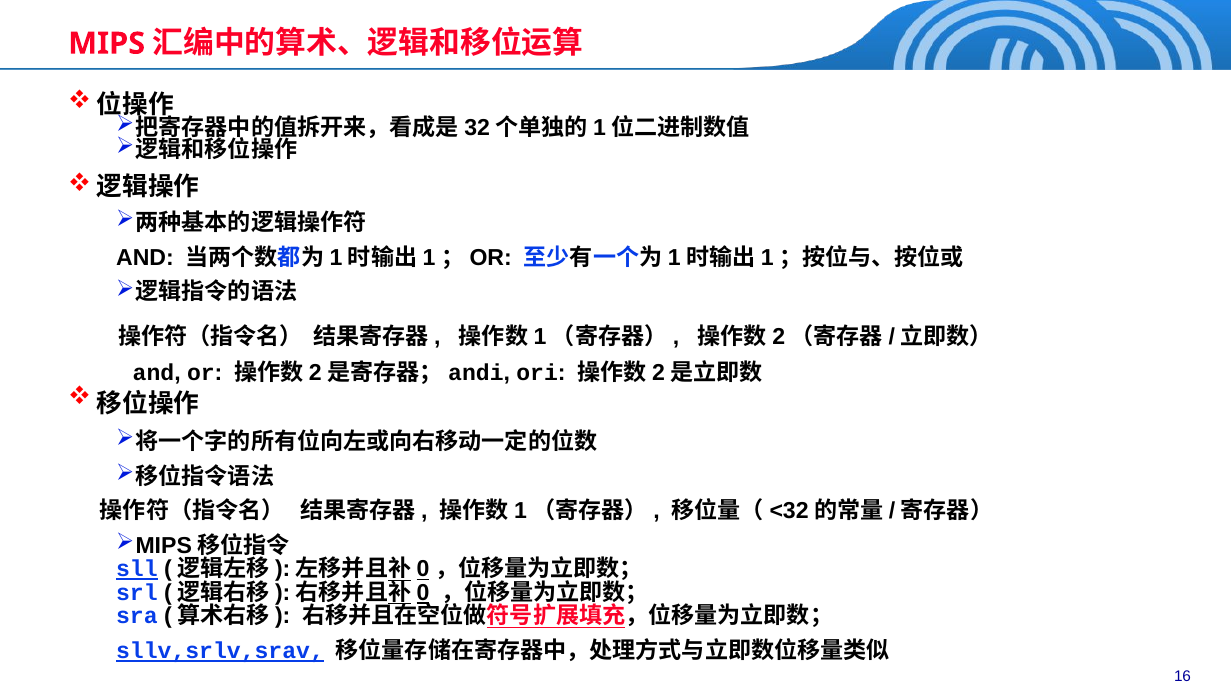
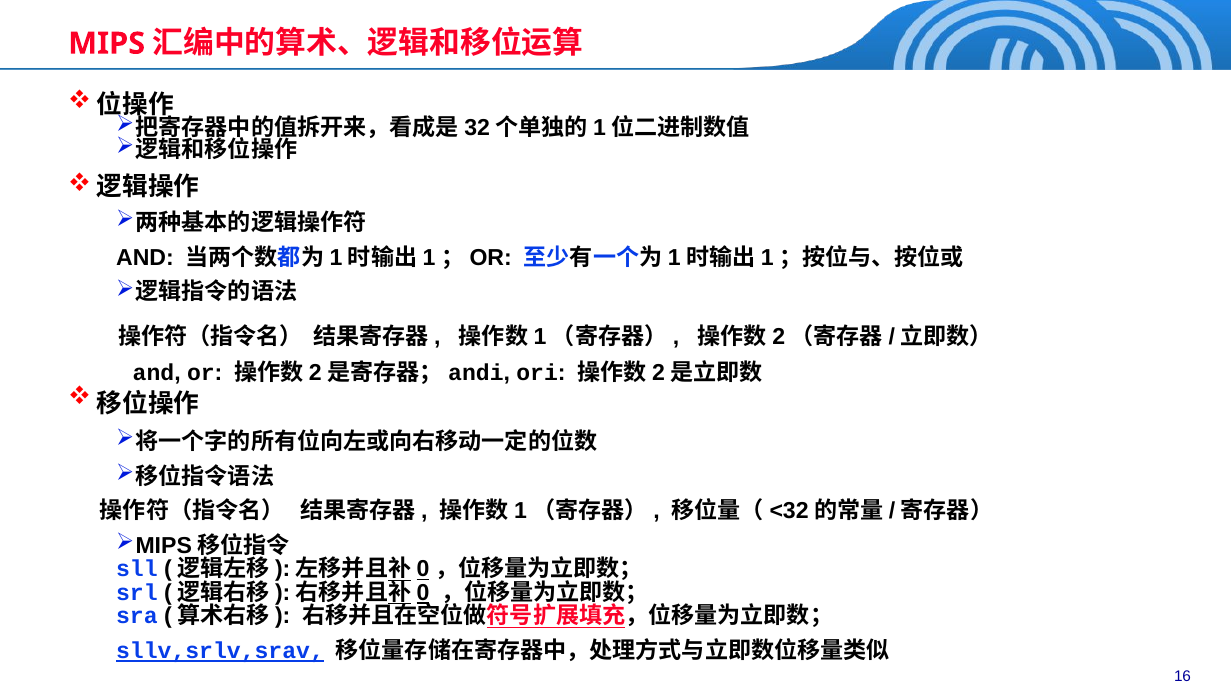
sll underline: present -> none
